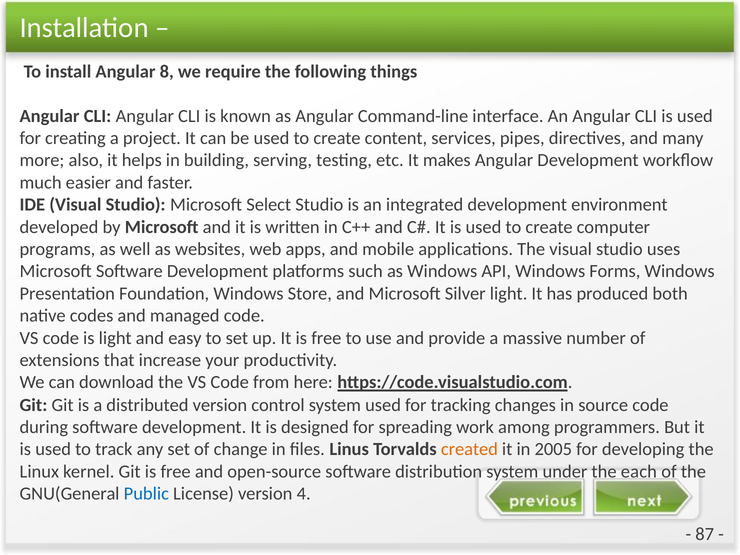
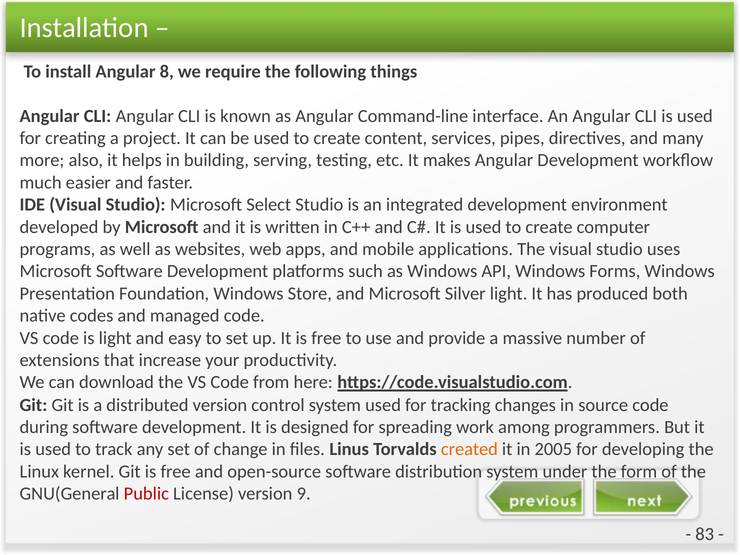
each: each -> form
Public colour: blue -> red
4: 4 -> 9
87: 87 -> 83
